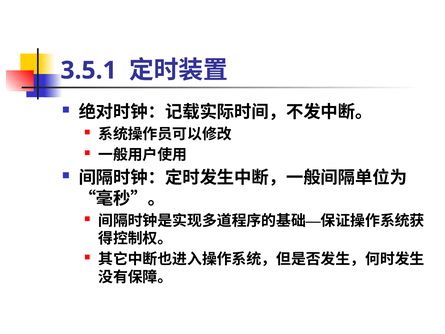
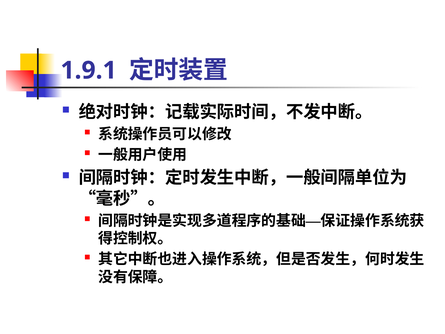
3.5.1: 3.5.1 -> 1.9.1
